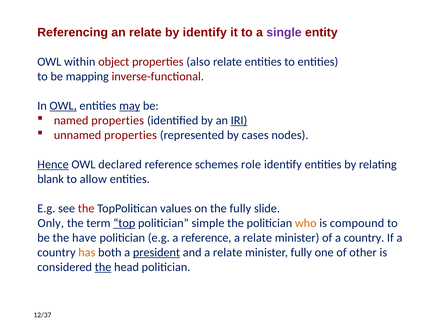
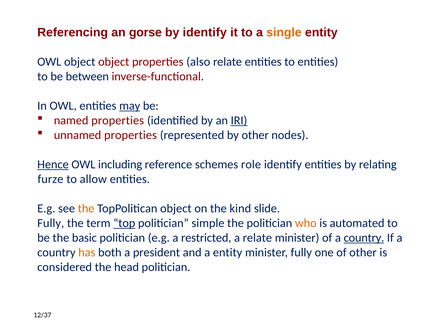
an relate: relate -> gorse
single colour: purple -> orange
OWL within: within -> object
mapping: mapping -> between
OWL at (63, 106) underline: present -> none
by cases: cases -> other
declared: declared -> including
blank: blank -> furze
the at (86, 208) colour: red -> orange
TopPolitican values: values -> object
the fully: fully -> kind
Only at (51, 223): Only -> Fully
compound: compound -> automated
have: have -> basic
a reference: reference -> restricted
country at (364, 238) underline: none -> present
president underline: present -> none
and a relate: relate -> entity
the at (103, 267) underline: present -> none
